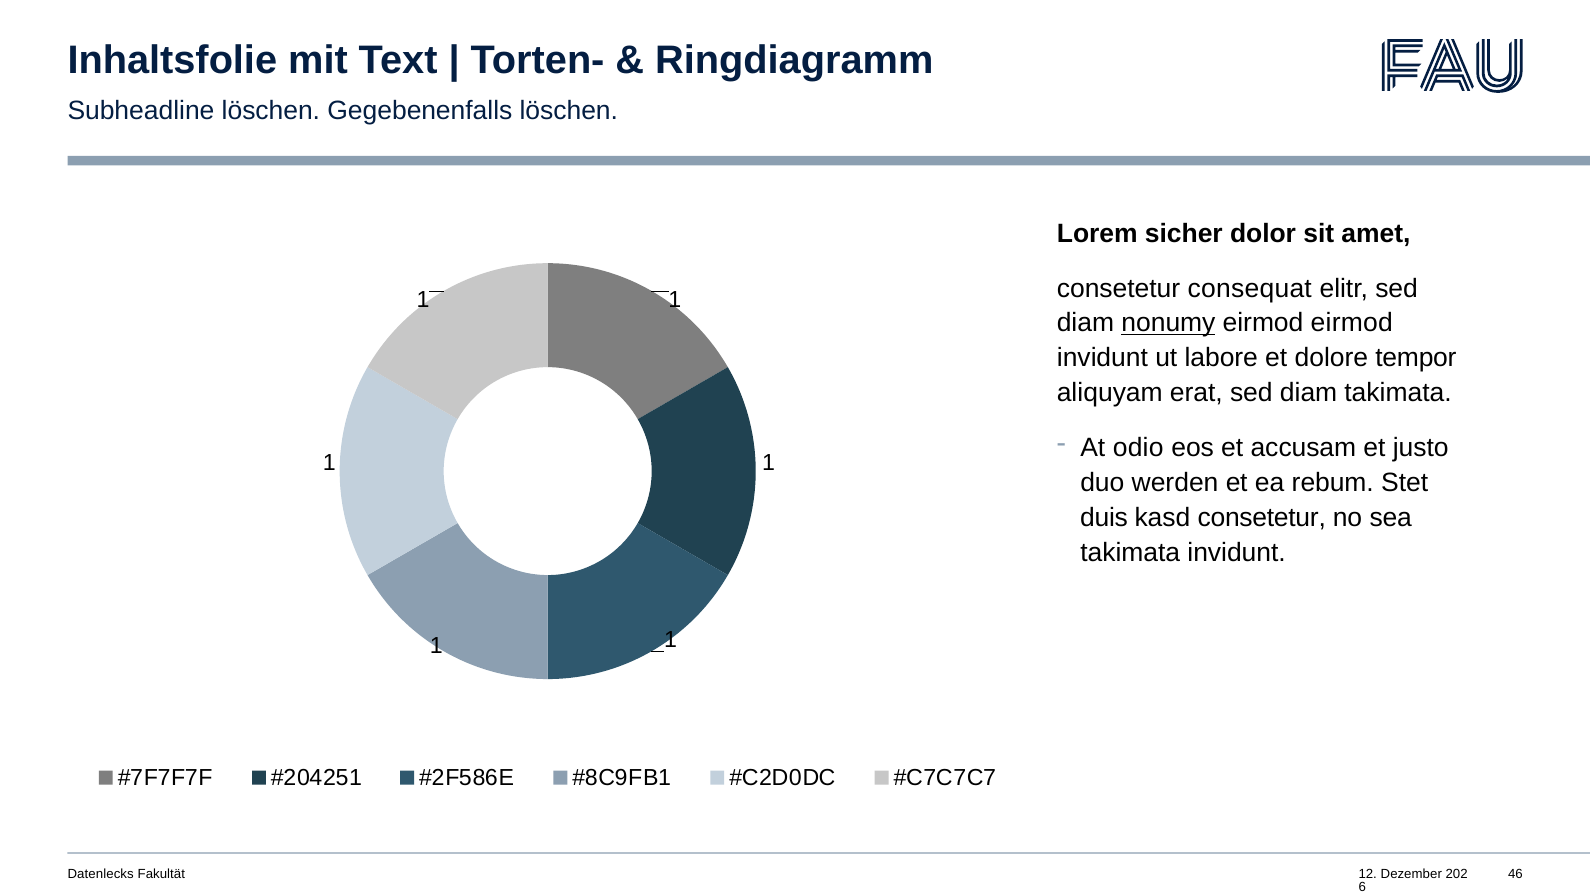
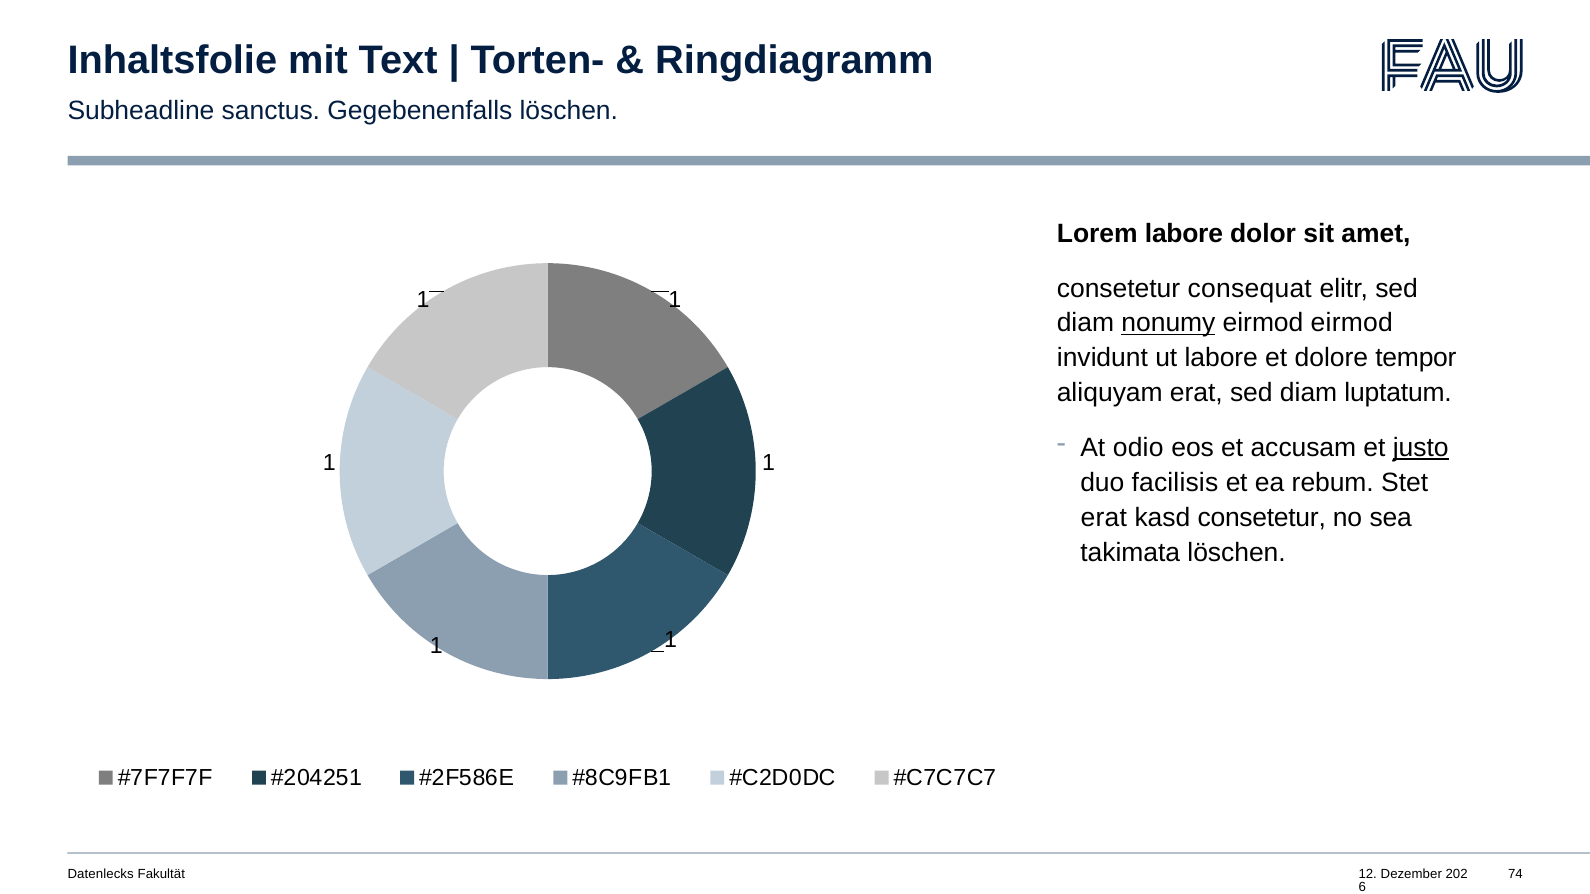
Subheadline löschen: löschen -> sanctus
Lorem sicher: sicher -> labore
diam takimata: takimata -> luptatum
justo underline: none -> present
werden: werden -> facilisis
duis at (1104, 518): duis -> erat
takimata invidunt: invidunt -> löschen
46: 46 -> 74
